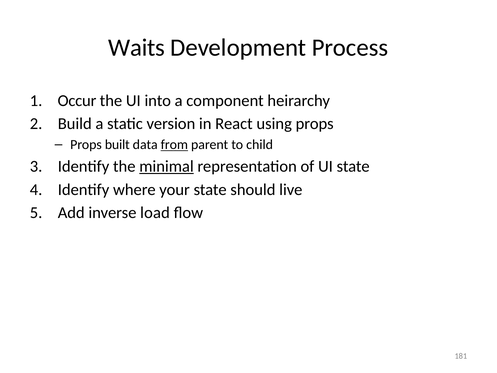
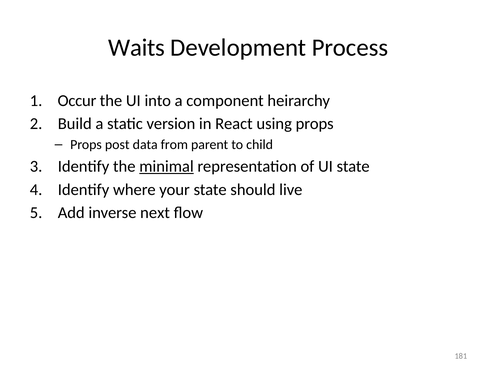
built: built -> post
from underline: present -> none
load: load -> next
